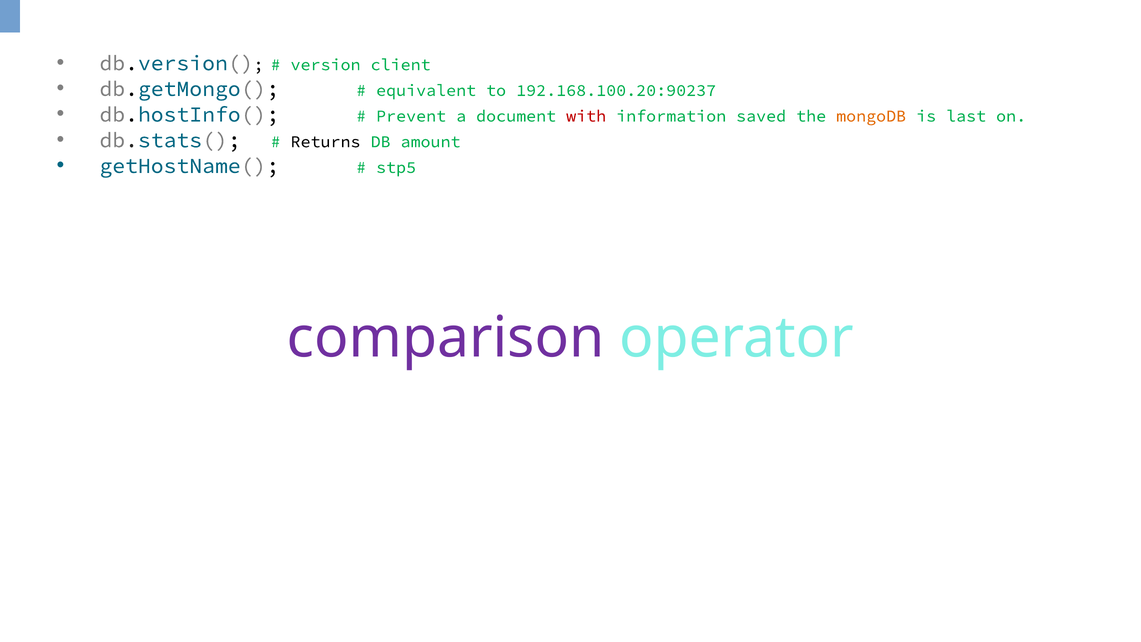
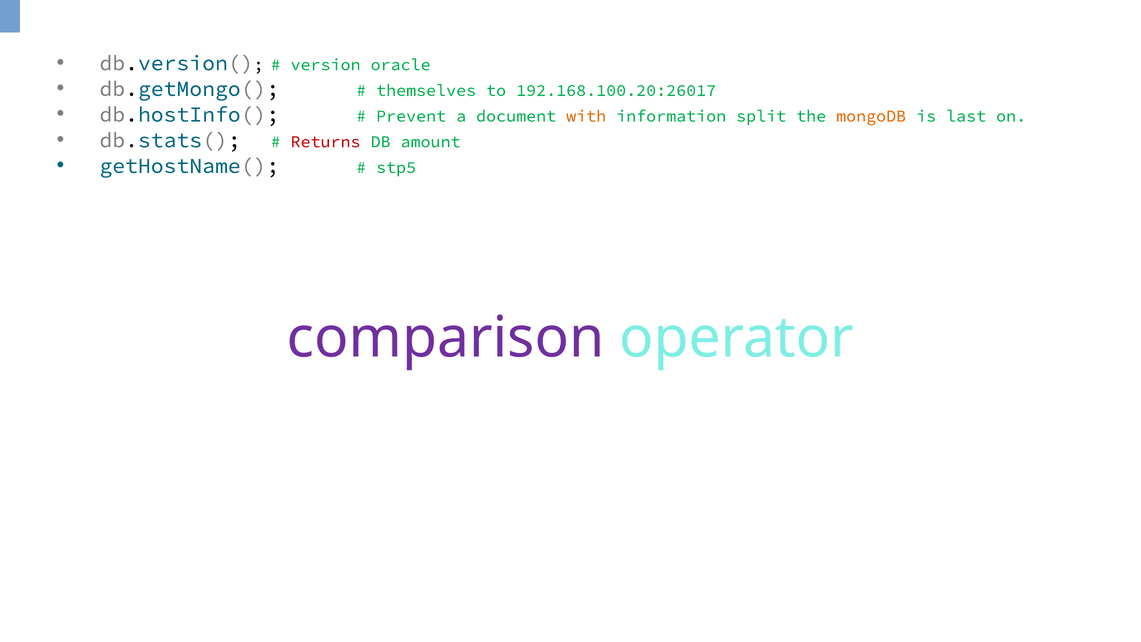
client: client -> oracle
equivalent: equivalent -> themselves
192.168.100.20:90237: 192.168.100.20:90237 -> 192.168.100.20:26017
with colour: red -> orange
saved: saved -> split
Returns colour: black -> red
